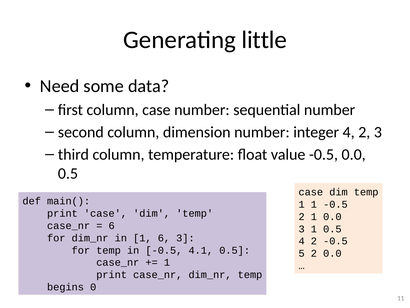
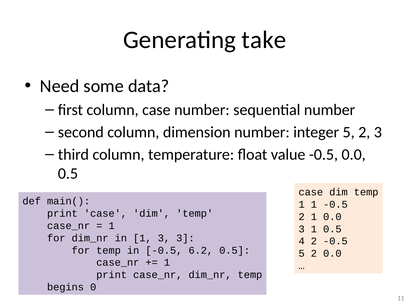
little: little -> take
integer 4: 4 -> 5
6 at (112, 225): 6 -> 1
1 6: 6 -> 3
4.1: 4.1 -> 6.2
